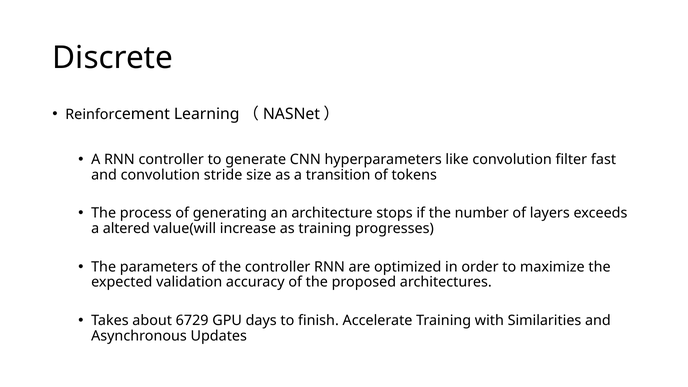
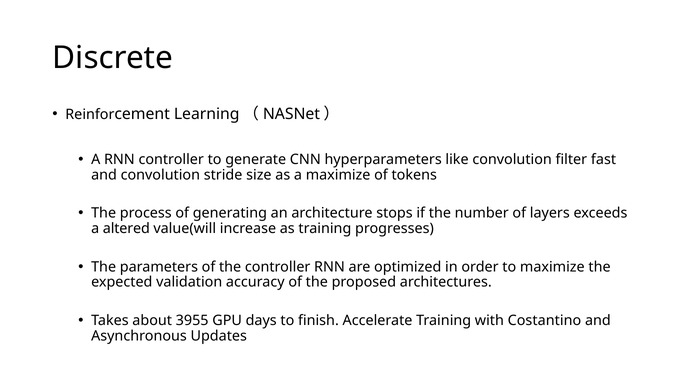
a transition: transition -> maximize
6729: 6729 -> 3955
Similarities: Similarities -> Costantino
